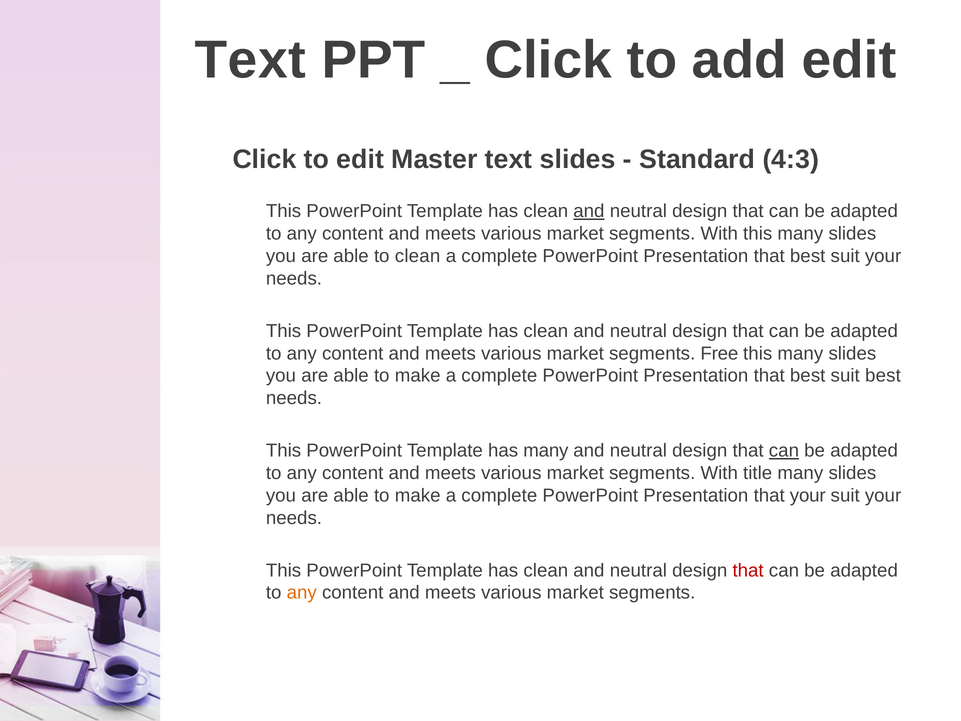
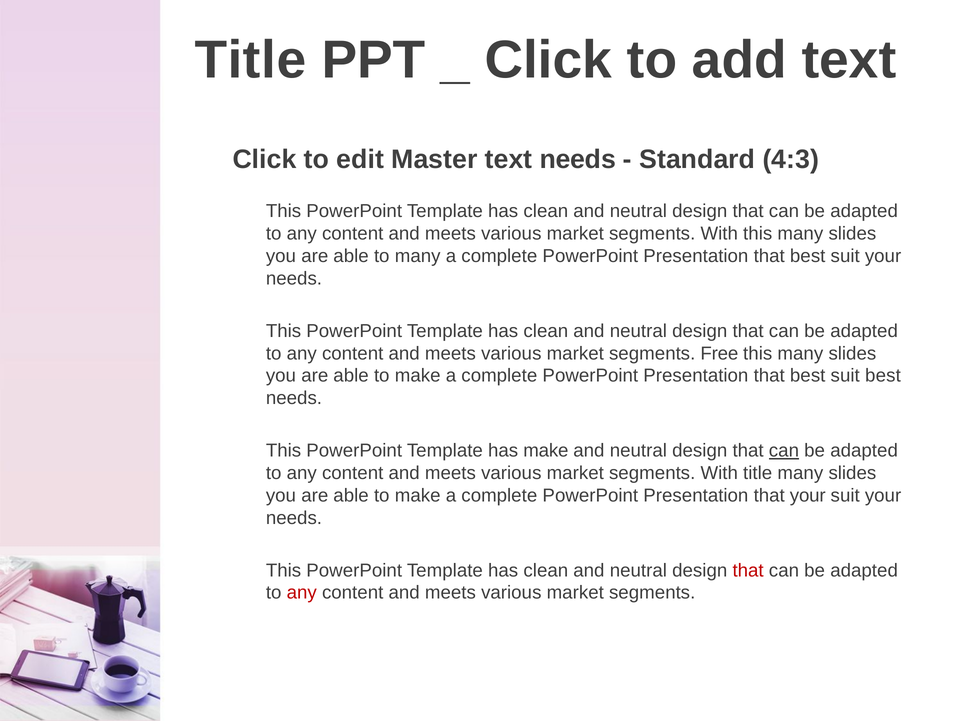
Text at (250, 60): Text -> Title
add edit: edit -> text
text slides: slides -> needs
and at (589, 211) underline: present -> none
to clean: clean -> many
has many: many -> make
any at (302, 593) colour: orange -> red
